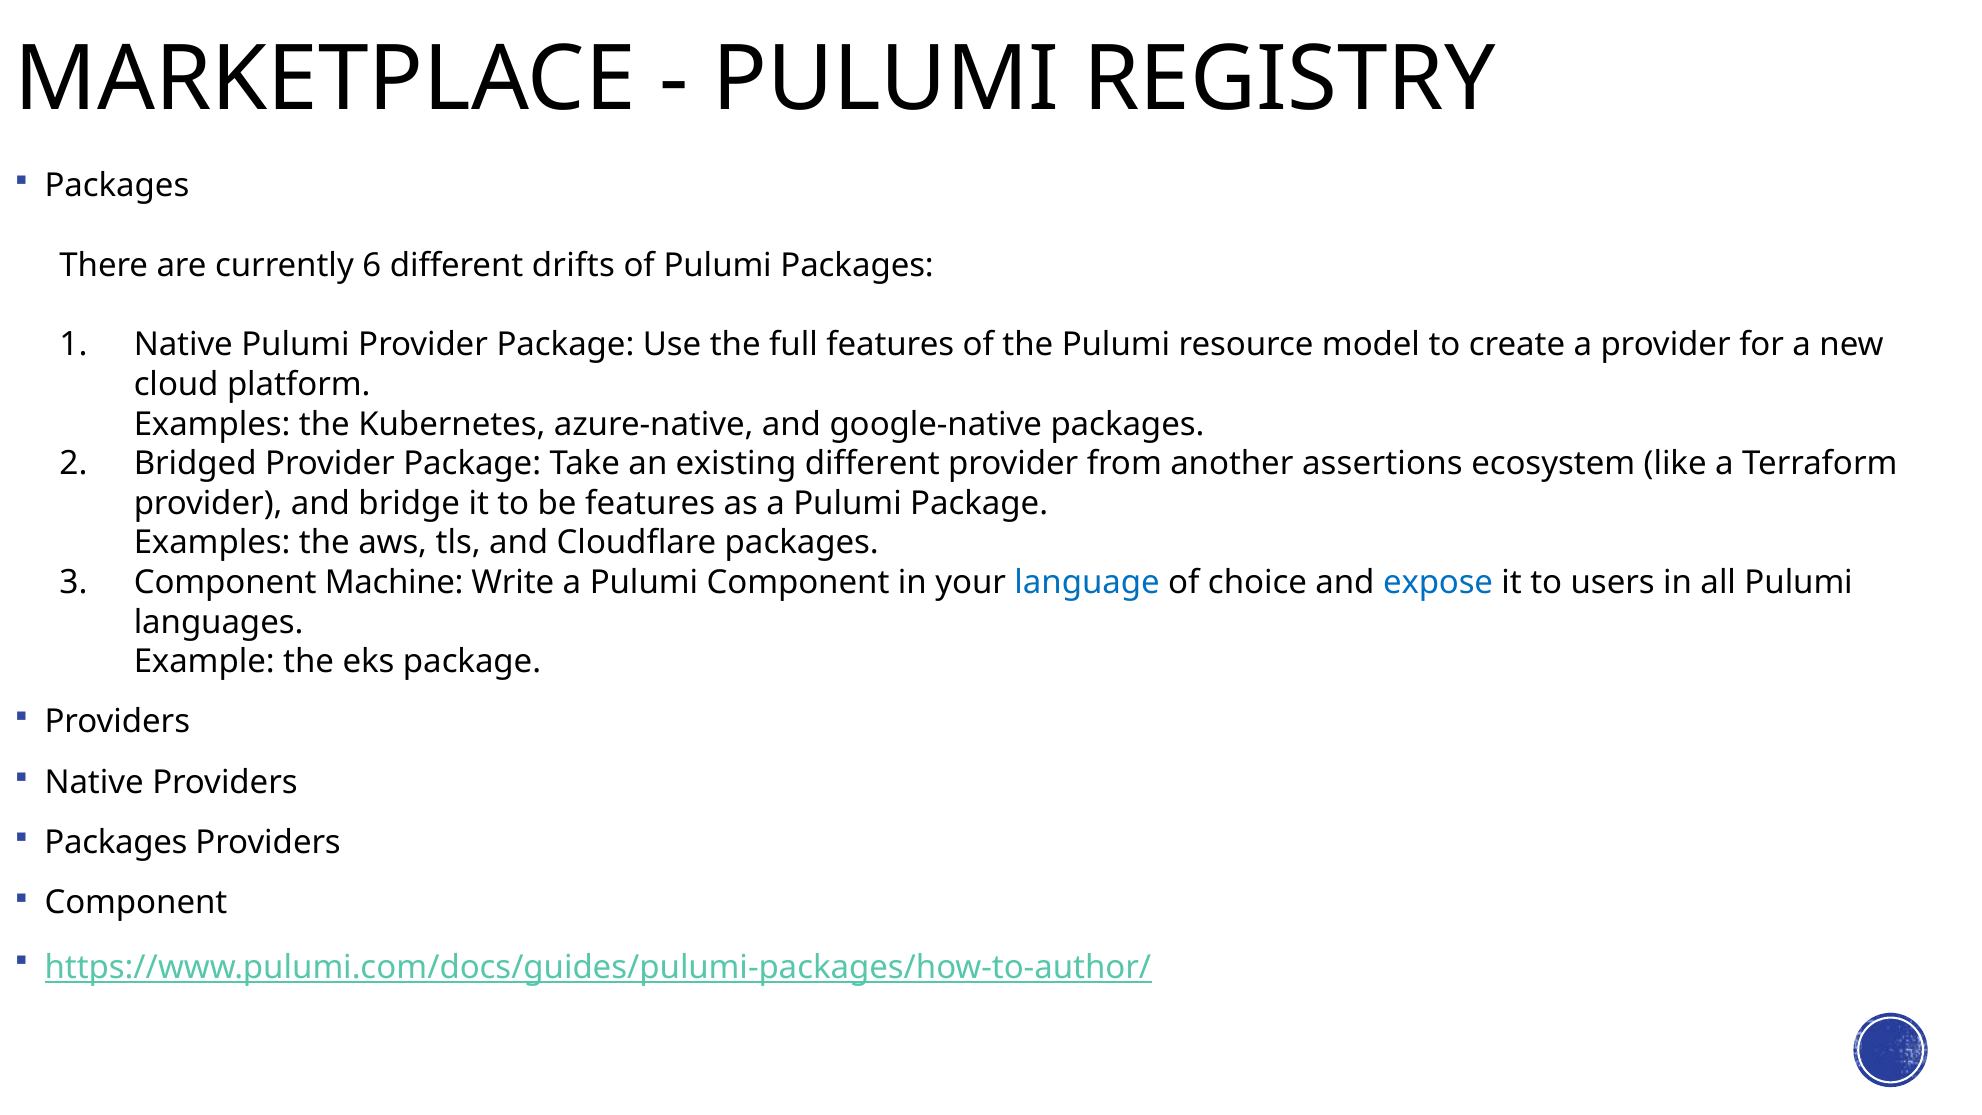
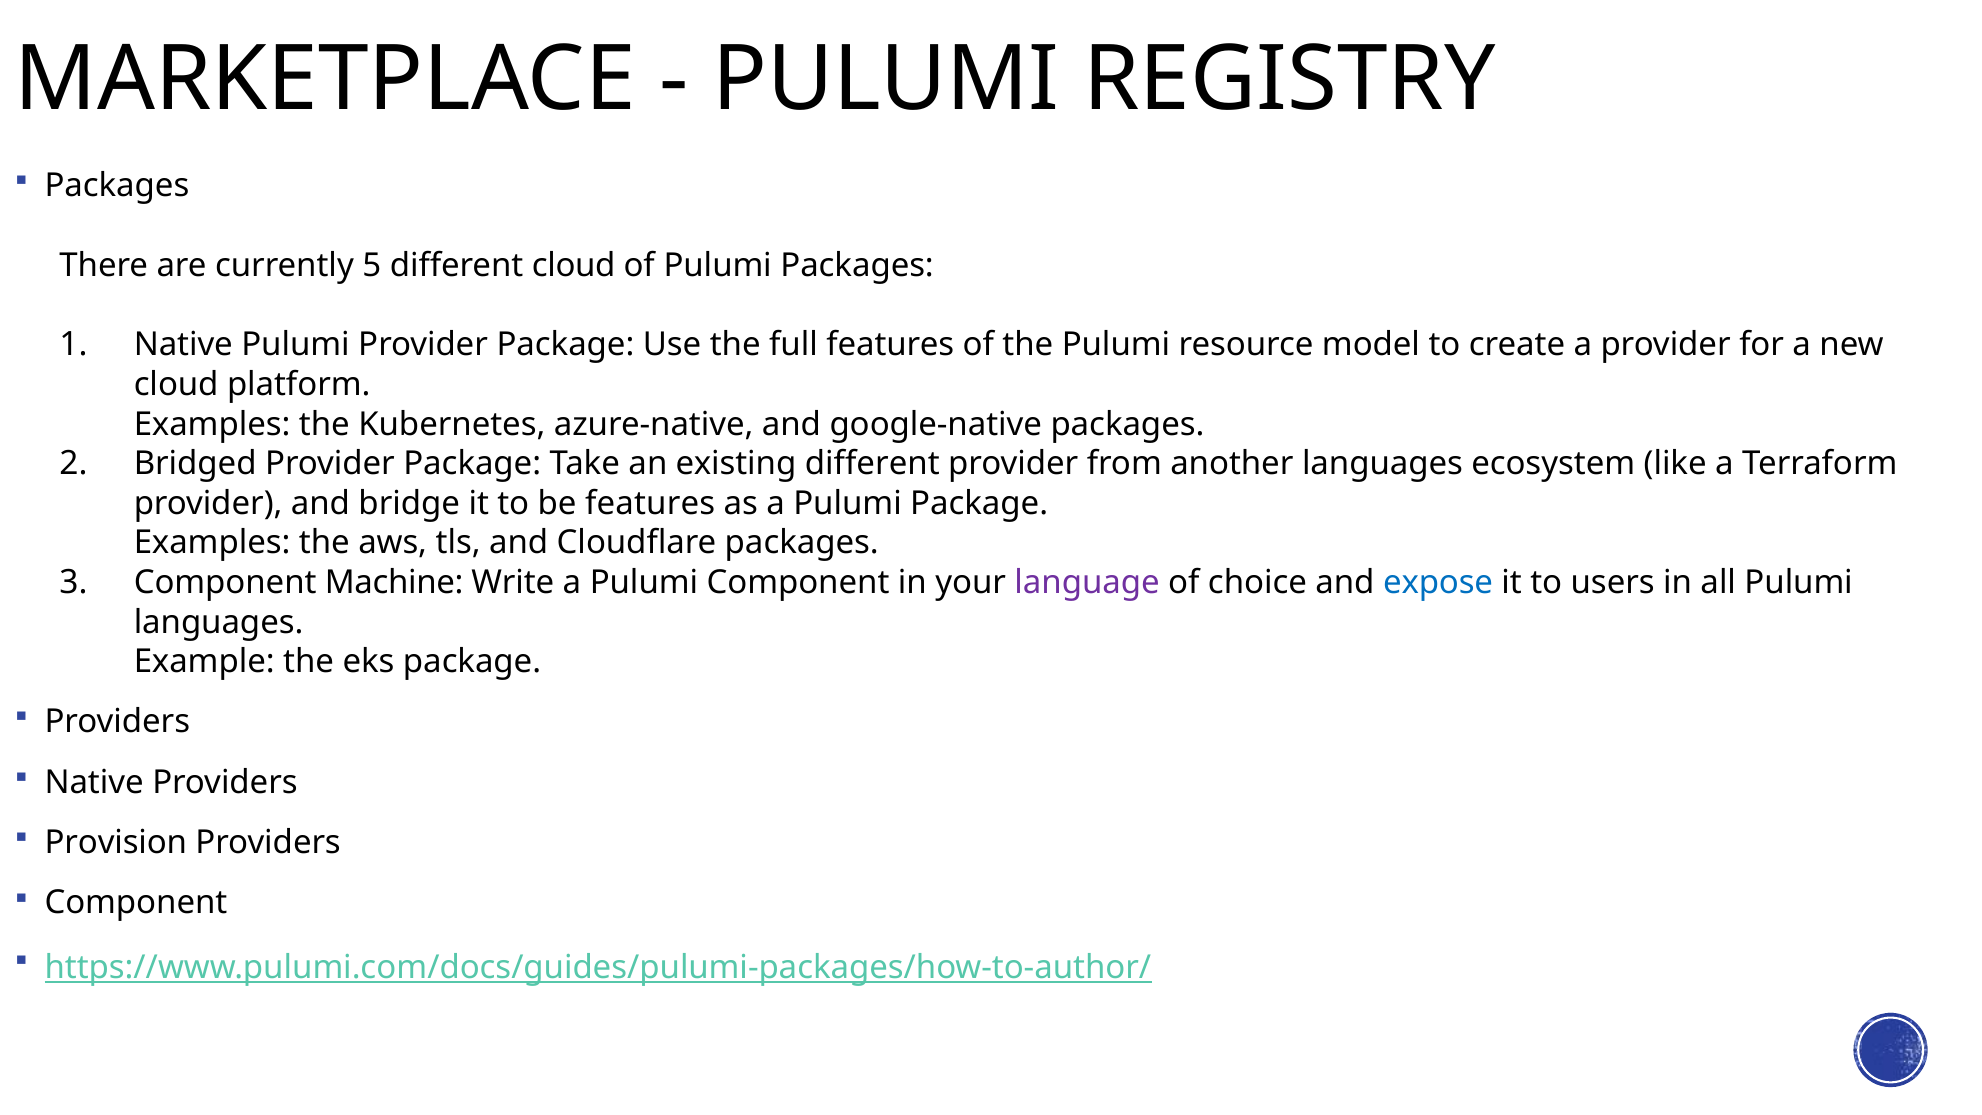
6: 6 -> 5
different drifts: drifts -> cloud
another assertions: assertions -> languages
language colour: blue -> purple
Packages at (116, 843): Packages -> Provision
